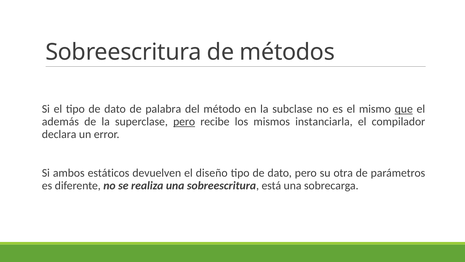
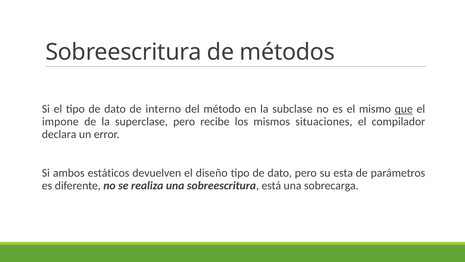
palabra: palabra -> interno
además: además -> impone
pero at (184, 121) underline: present -> none
instanciarla: instanciarla -> situaciones
otra: otra -> esta
